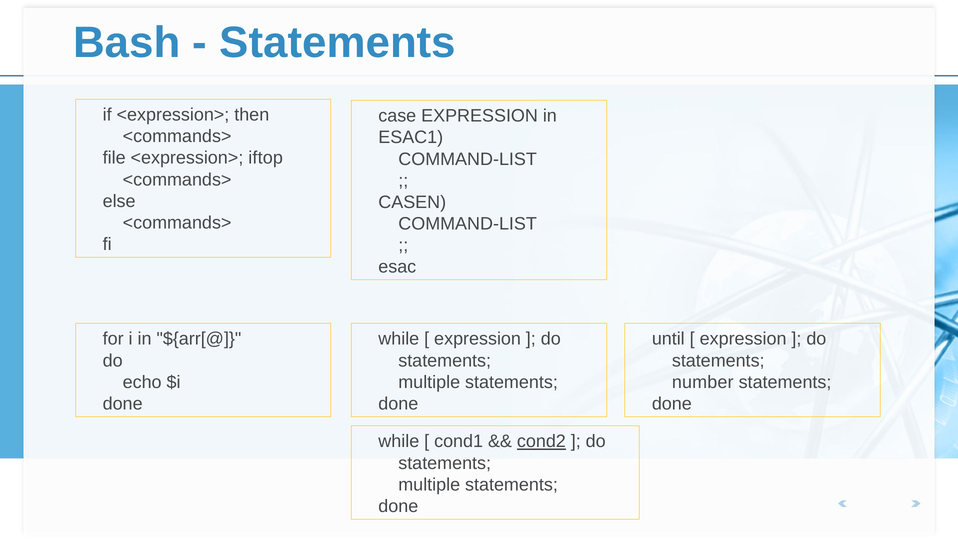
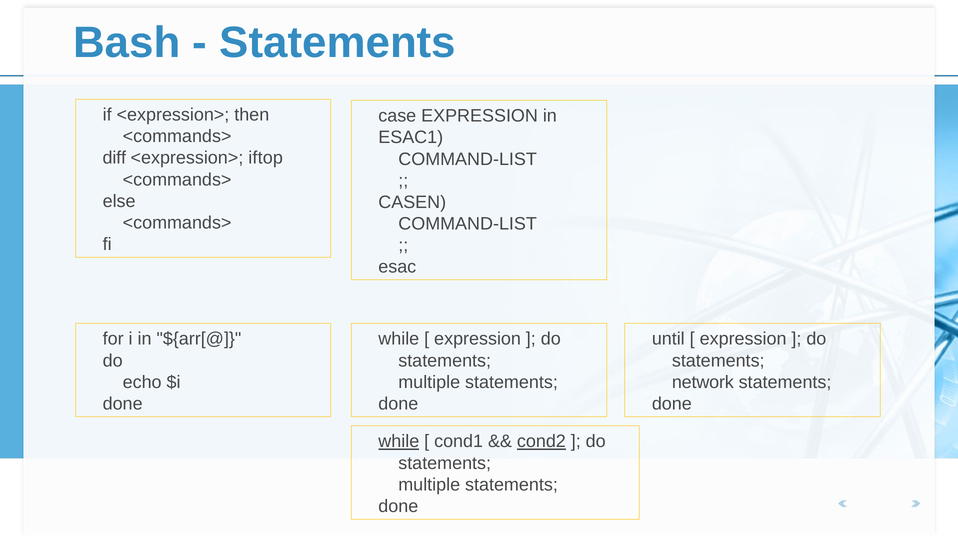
file: file -> diff
number: number -> network
while at (399, 441) underline: none -> present
